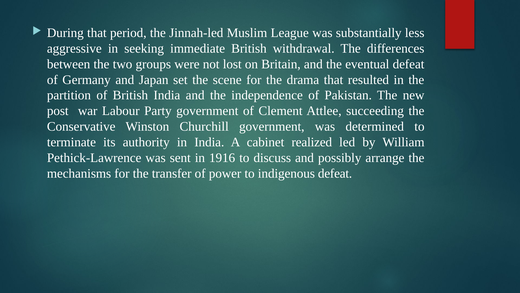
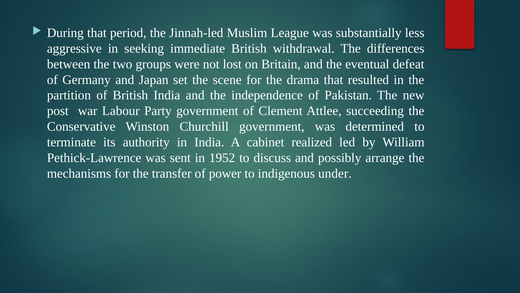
1916: 1916 -> 1952
indigenous defeat: defeat -> under
